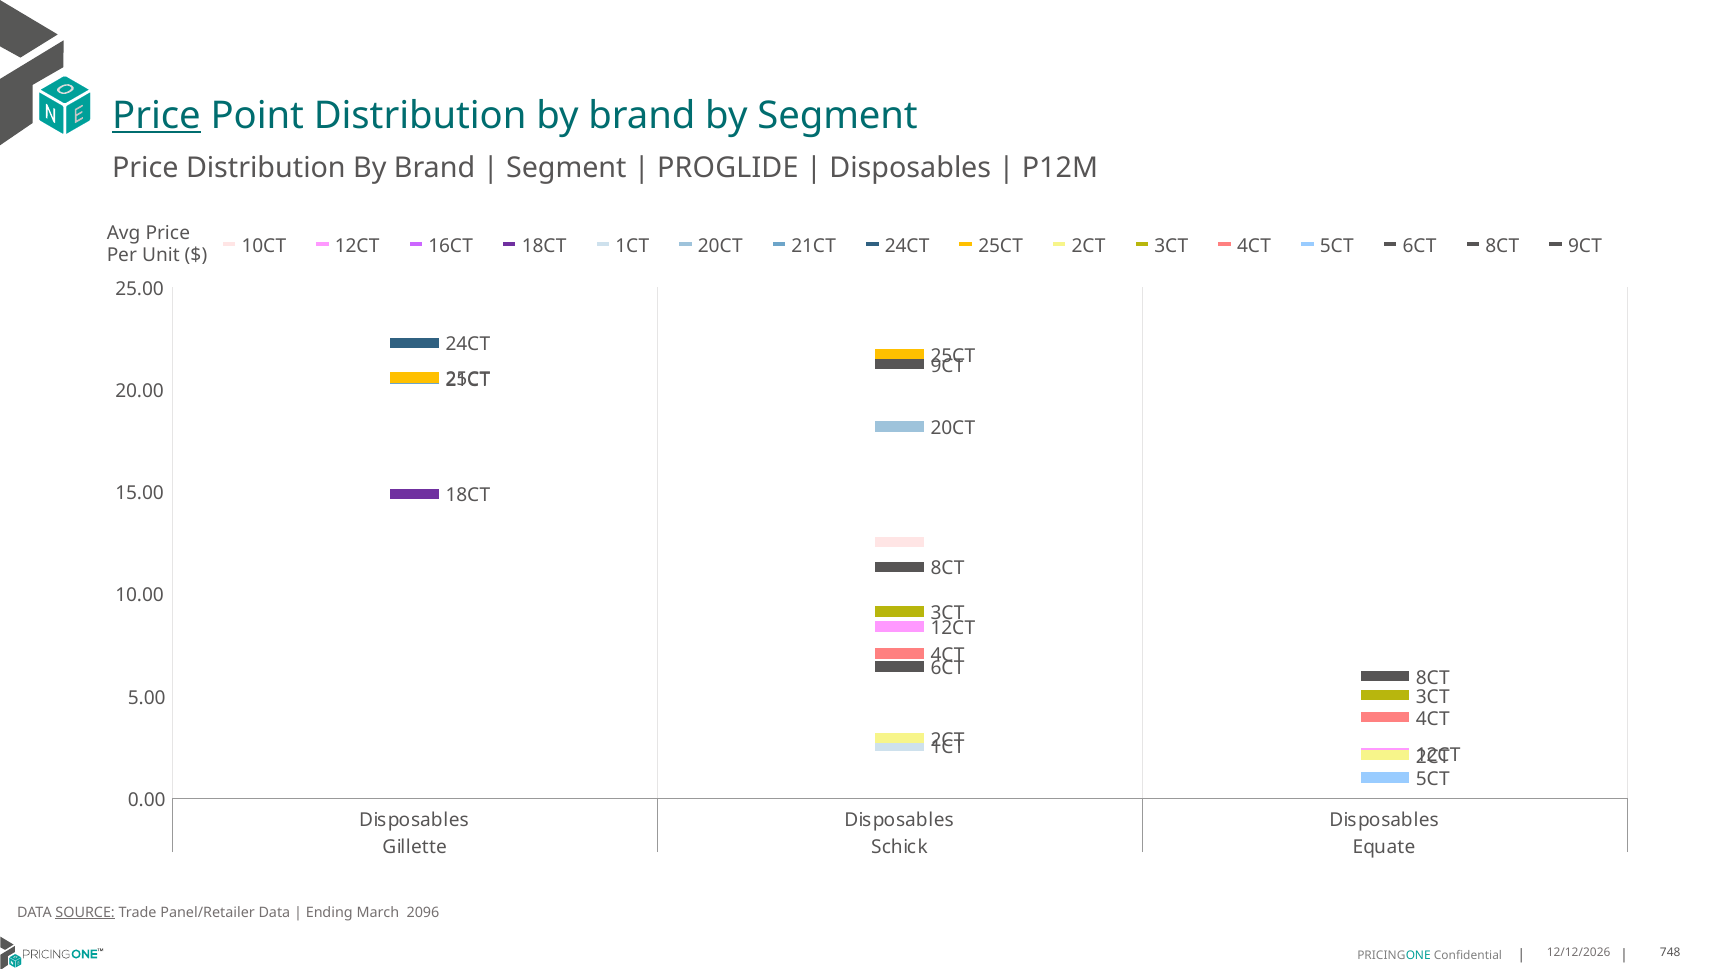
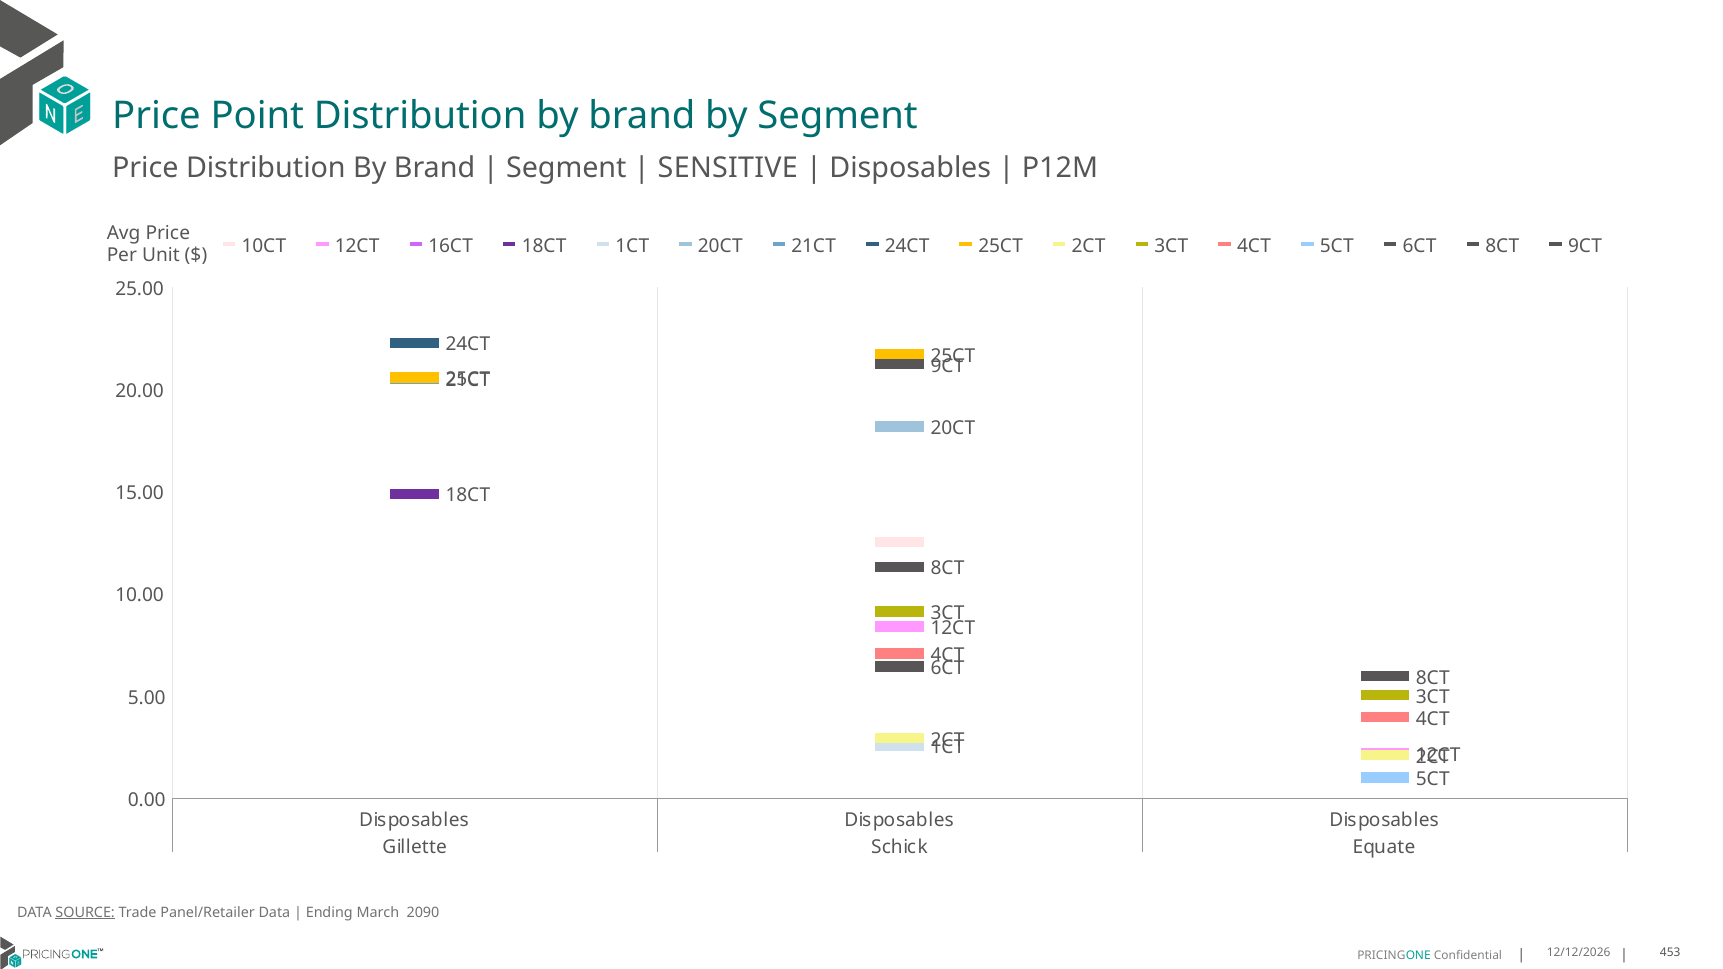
Price at (156, 116) underline: present -> none
PROGLIDE: PROGLIDE -> SENSITIVE
2096: 2096 -> 2090
748: 748 -> 453
